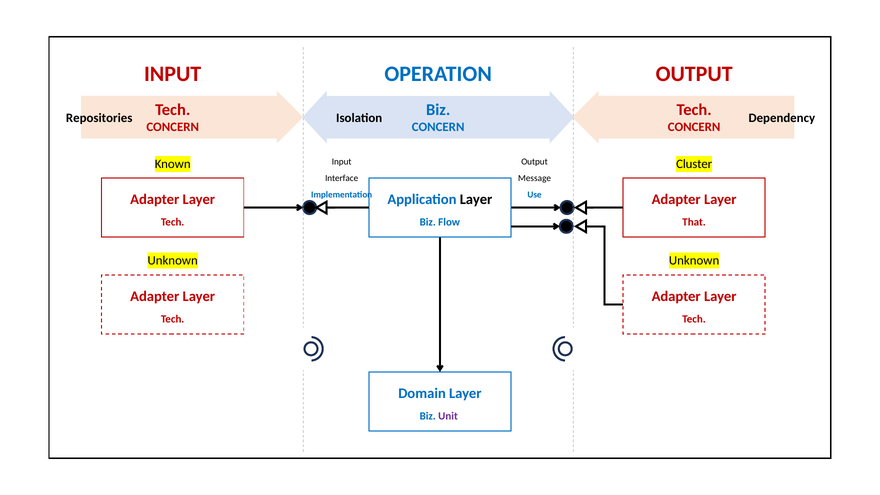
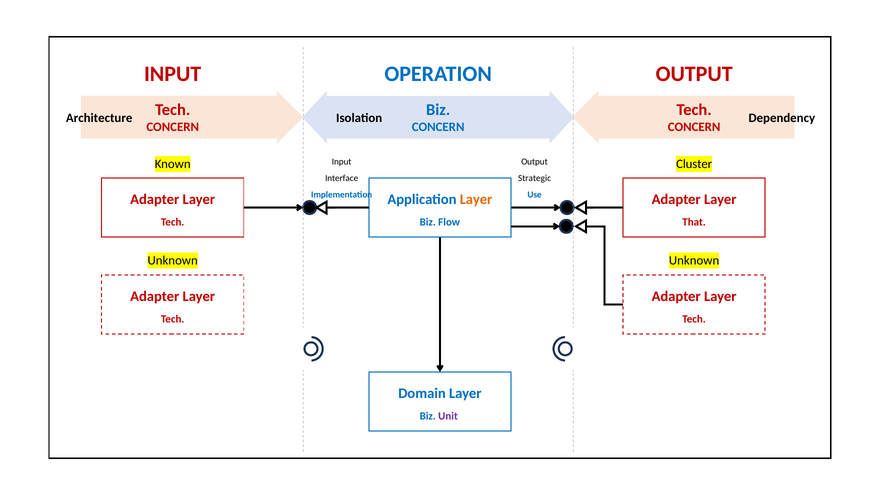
Repositories: Repositories -> Architecture
Message: Message -> Strategic
Layer at (476, 199) colour: black -> orange
